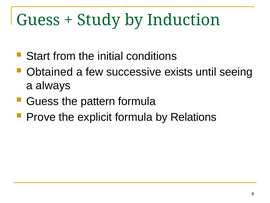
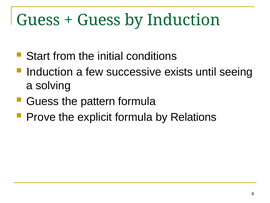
Study at (99, 20): Study -> Guess
Obtained at (50, 72): Obtained -> Induction
always: always -> solving
